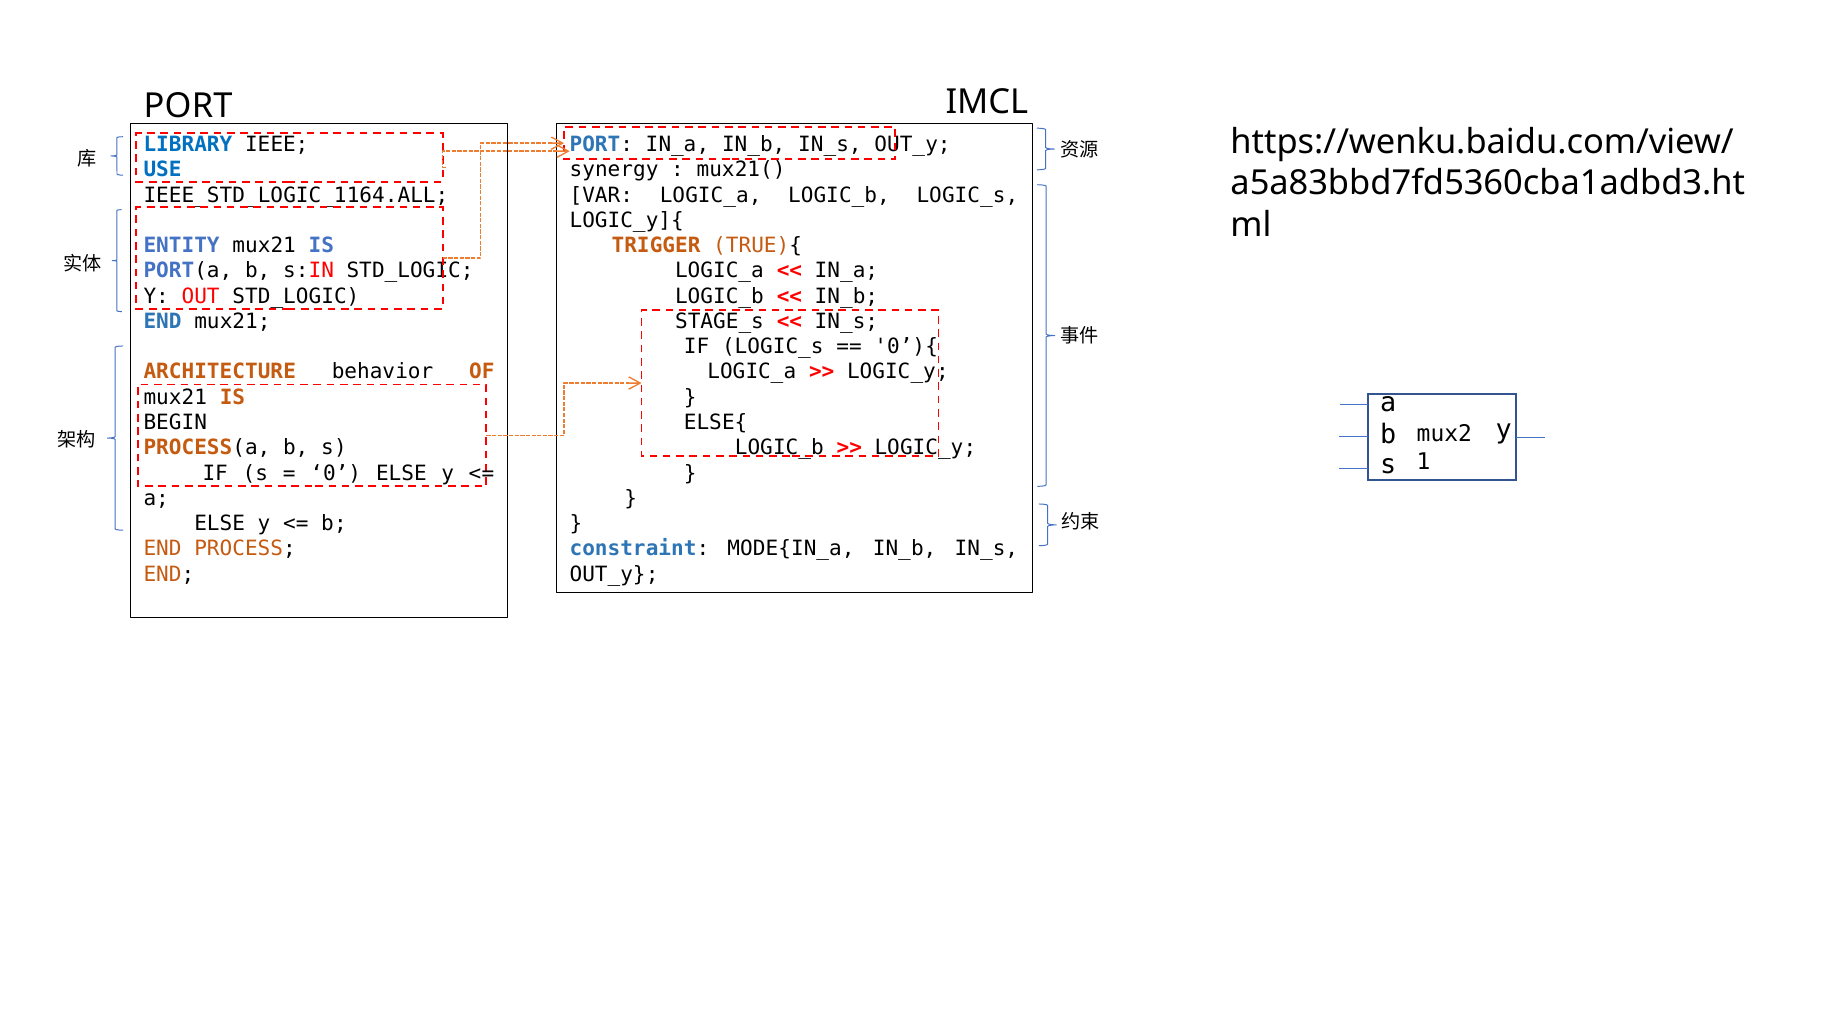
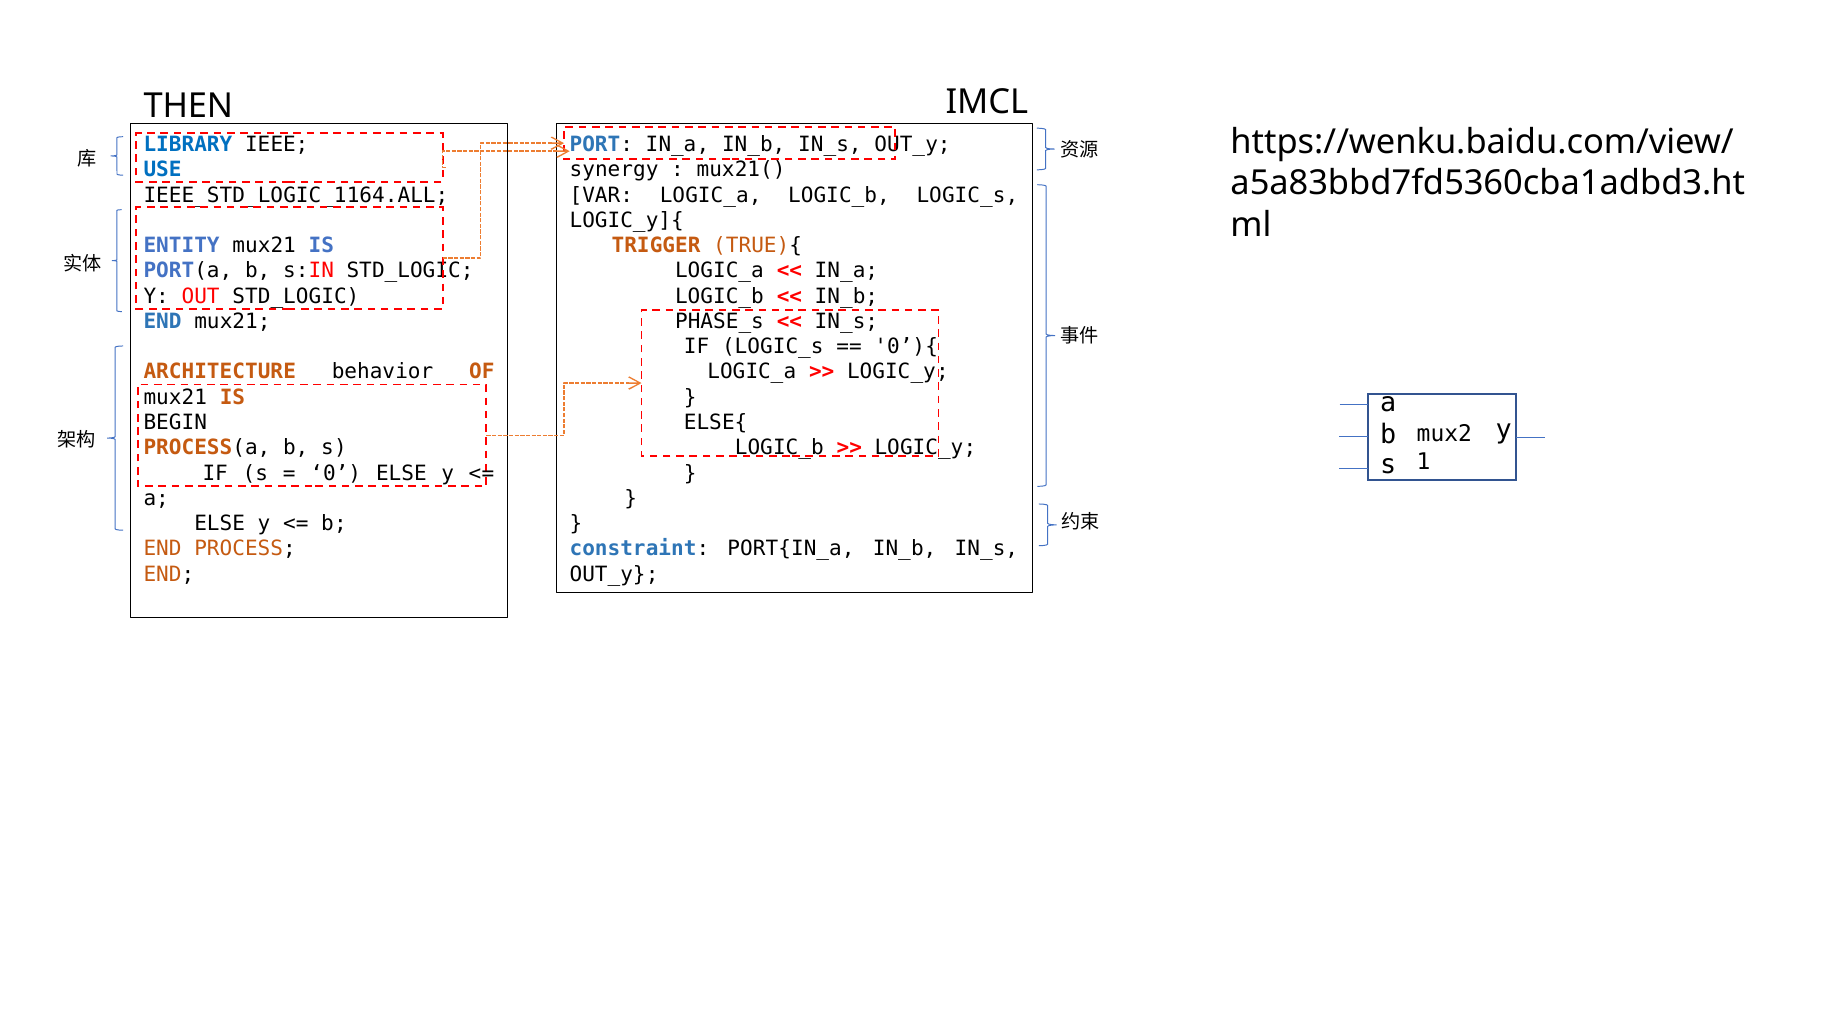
PORT at (188, 106): PORT -> THEN
STAGE_s: STAGE_s -> PHASE_s
MODE{IN_a: MODE{IN_a -> PORT{IN_a
